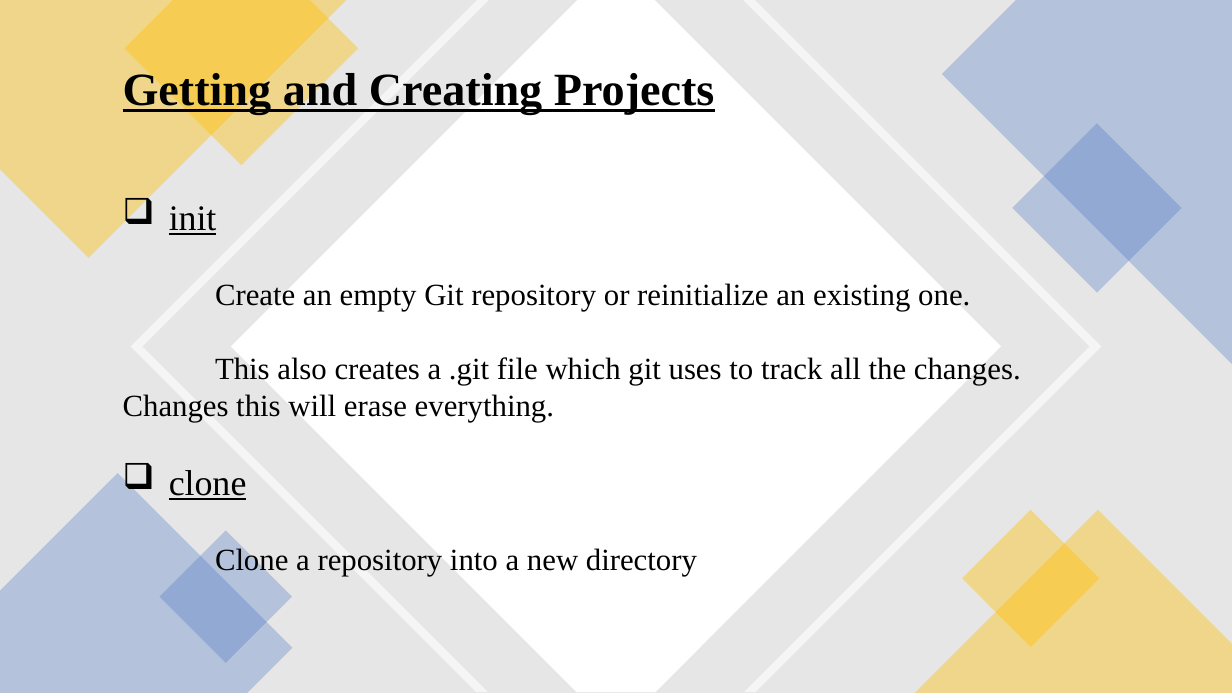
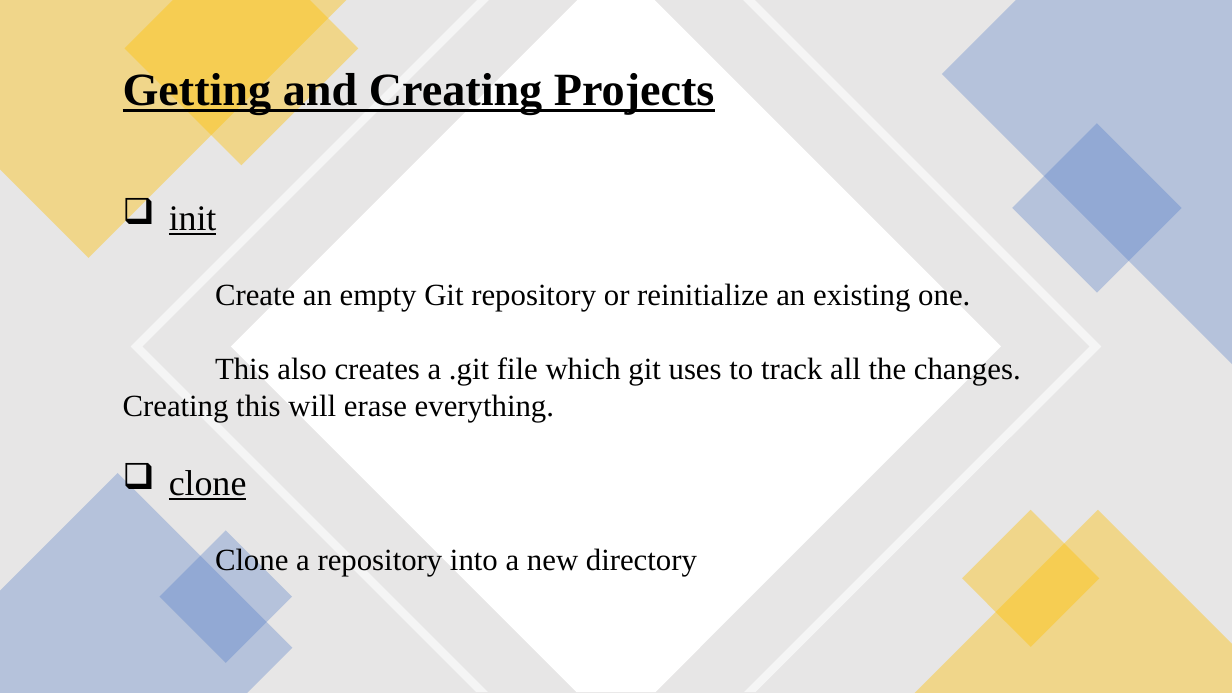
Changes at (176, 406): Changes -> Creating
